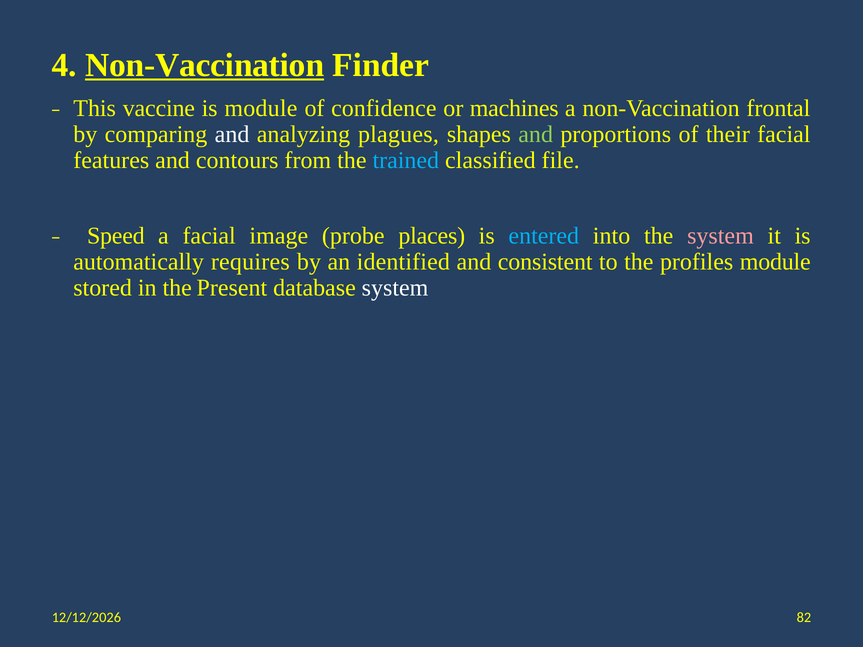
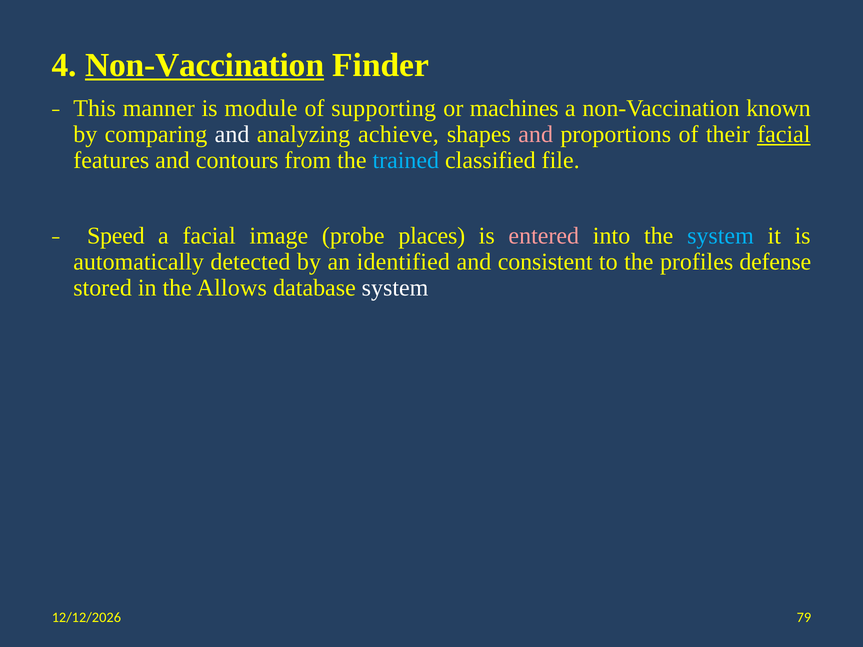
vaccine: vaccine -> manner
confidence: confidence -> supporting
frontal: frontal -> known
plagues: plagues -> achieve
and at (536, 134) colour: light green -> pink
facial at (784, 134) underline: none -> present
entered colour: light blue -> pink
system at (720, 236) colour: pink -> light blue
requires: requires -> detected
profiles module: module -> defense
Present: Present -> Allows
82: 82 -> 79
